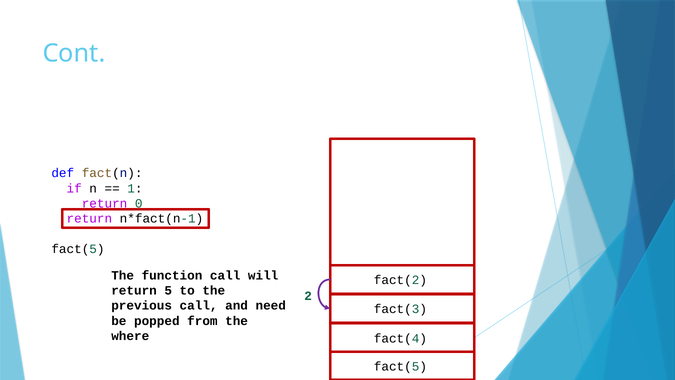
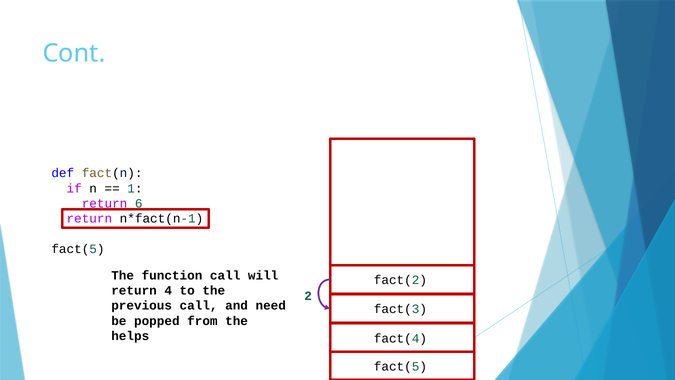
0: 0 -> 6
5: 5 -> 4
where: where -> helps
